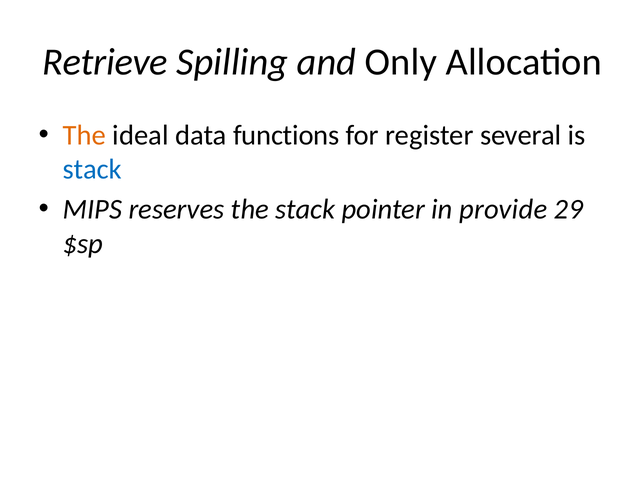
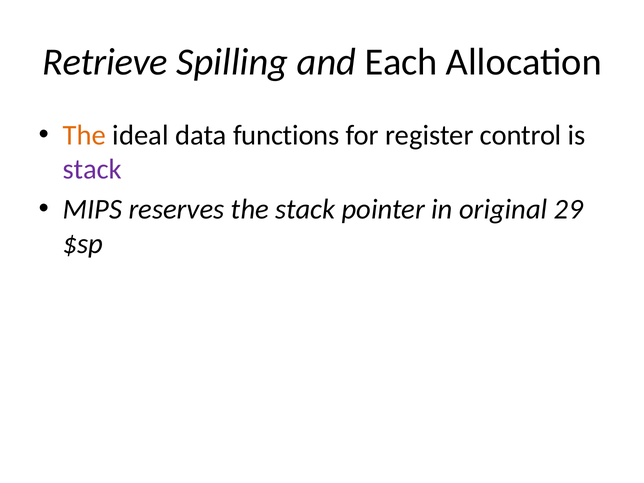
Only: Only -> Each
several: several -> control
stack at (92, 169) colour: blue -> purple
provide: provide -> original
